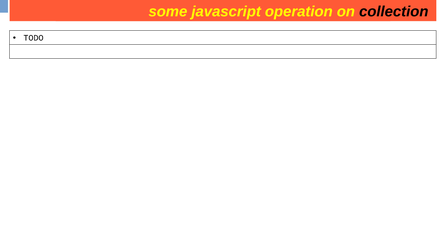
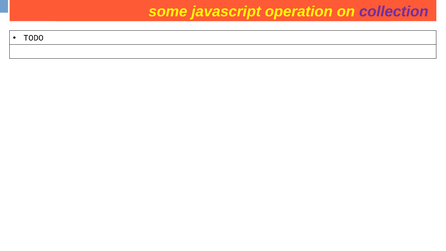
collection at (394, 12) colour: black -> purple
